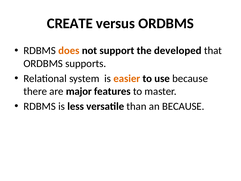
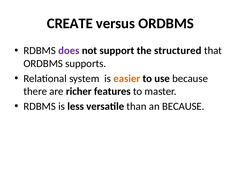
does colour: orange -> purple
developed: developed -> structured
major: major -> richer
